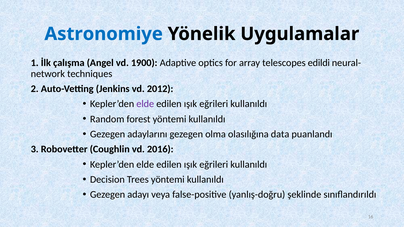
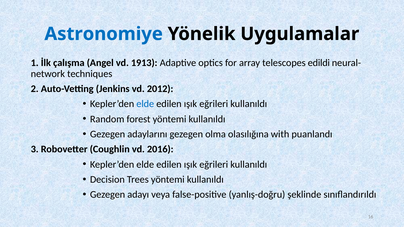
1900: 1900 -> 1913
elde at (145, 104) colour: purple -> blue
data: data -> with
